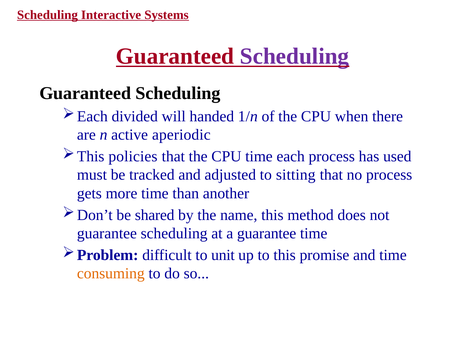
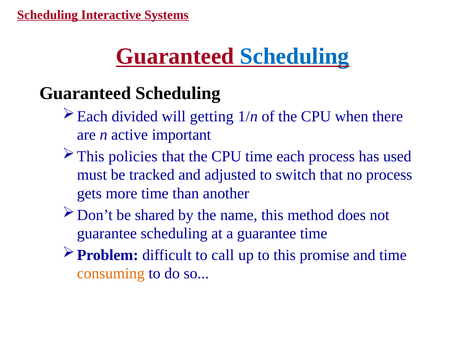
Scheduling at (295, 56) colour: purple -> blue
handed: handed -> getting
aperiodic: aperiodic -> important
sitting: sitting -> switch
unit: unit -> call
